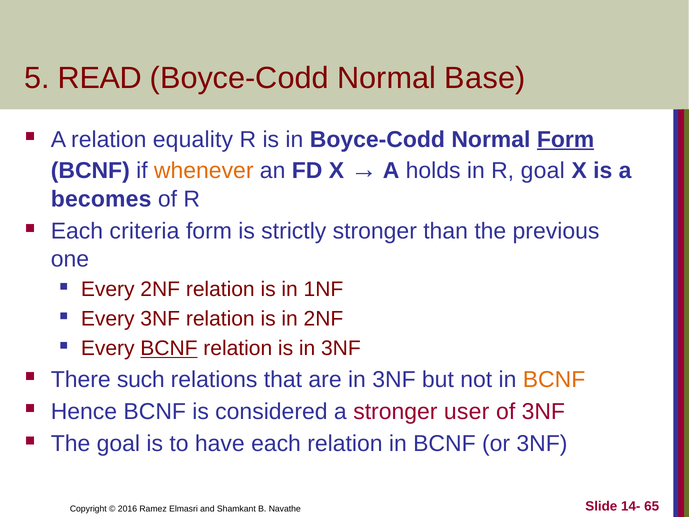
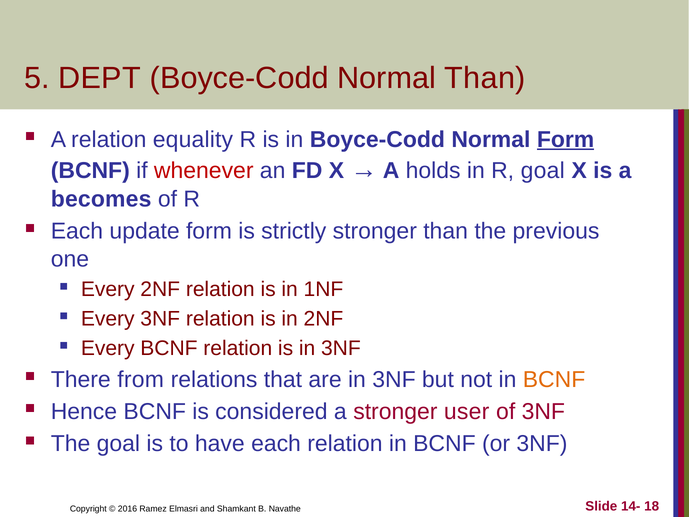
READ: READ -> DEPT
Normal Base: Base -> Than
whenever colour: orange -> red
criteria: criteria -> update
BCNF at (169, 348) underline: present -> none
such: such -> from
65: 65 -> 18
